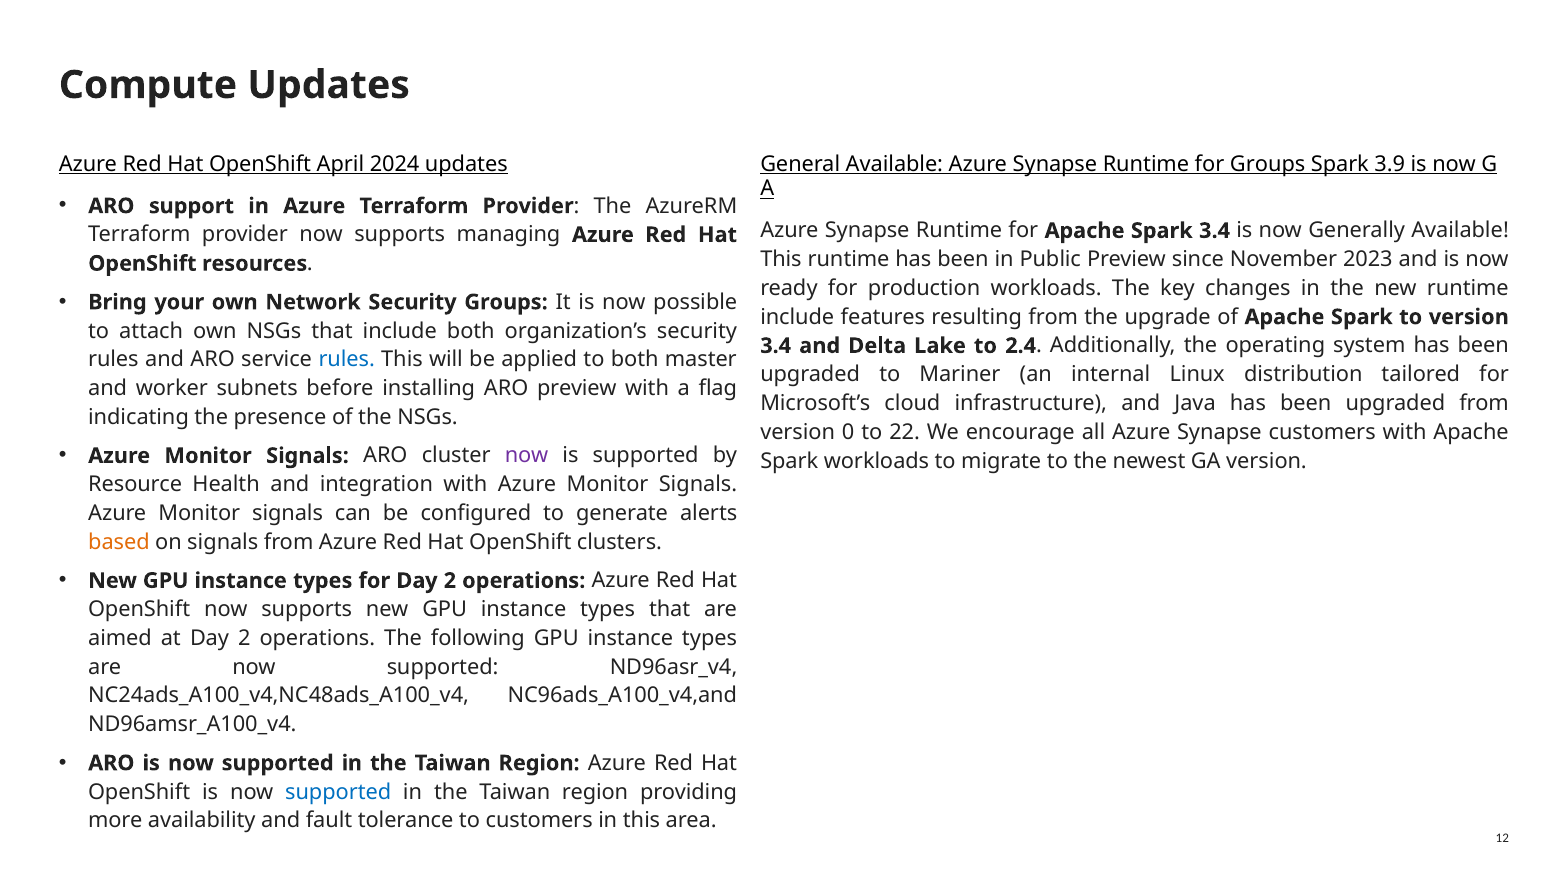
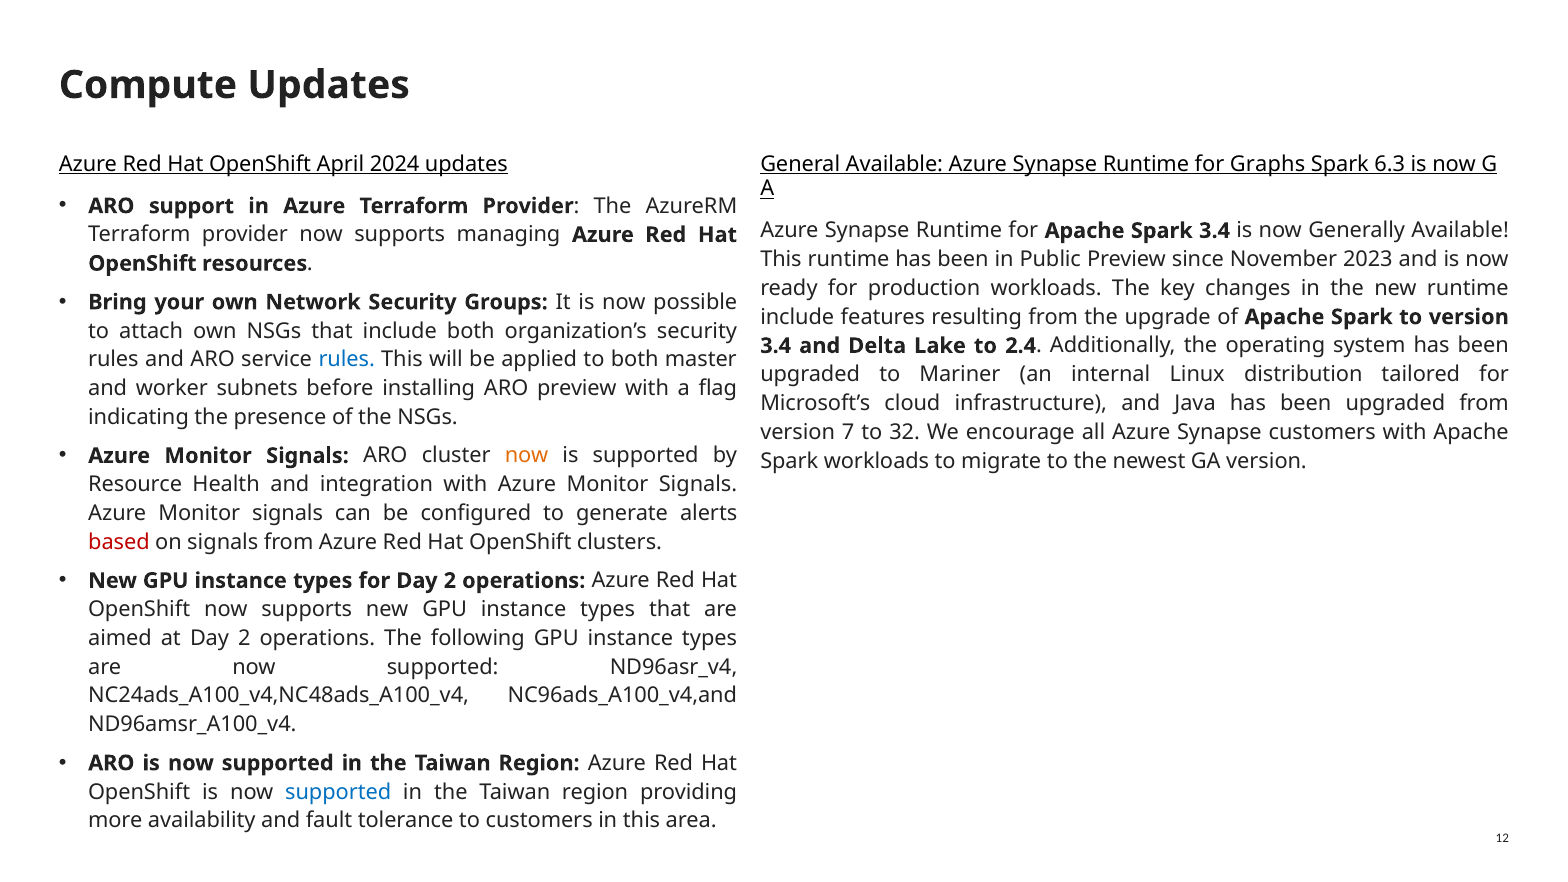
for Groups: Groups -> Graphs
3.9: 3.9 -> 6.3
0: 0 -> 7
22: 22 -> 32
now at (527, 456) colour: purple -> orange
based colour: orange -> red
